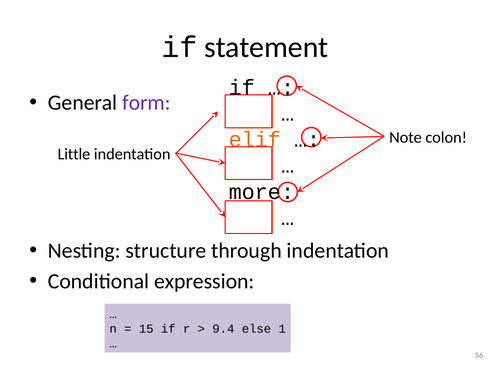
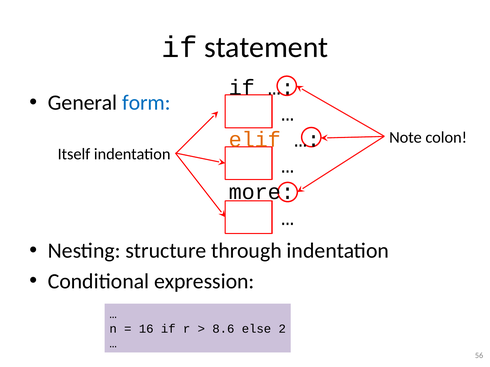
form colour: purple -> blue
Little: Little -> Itself
15: 15 -> 16
9.4: 9.4 -> 8.6
1: 1 -> 2
